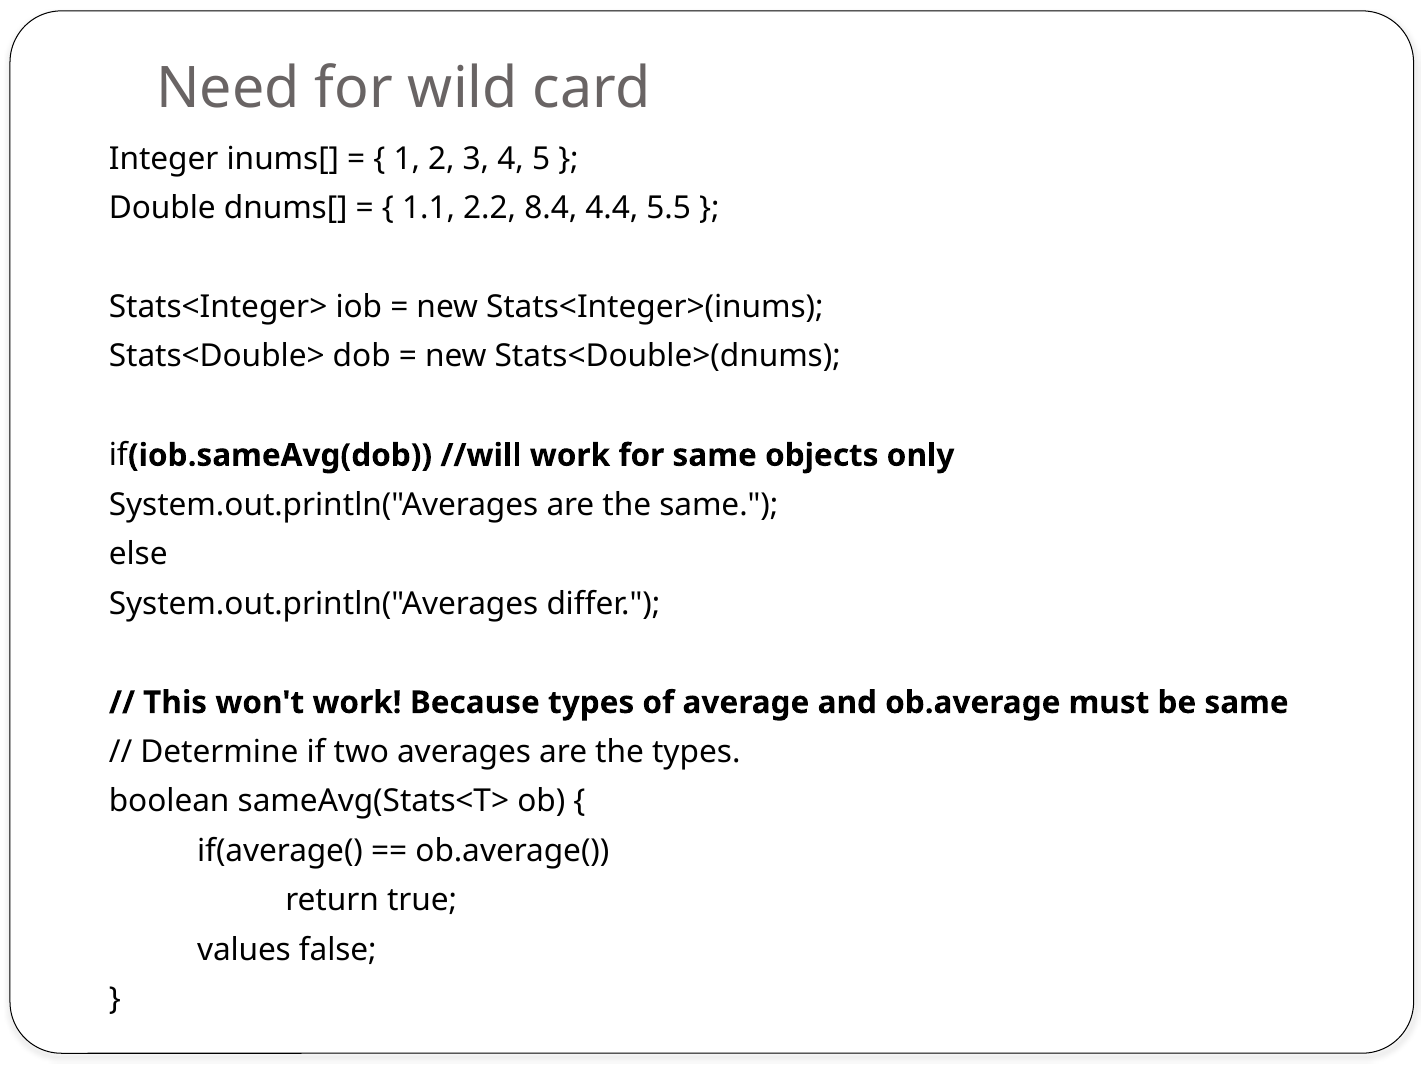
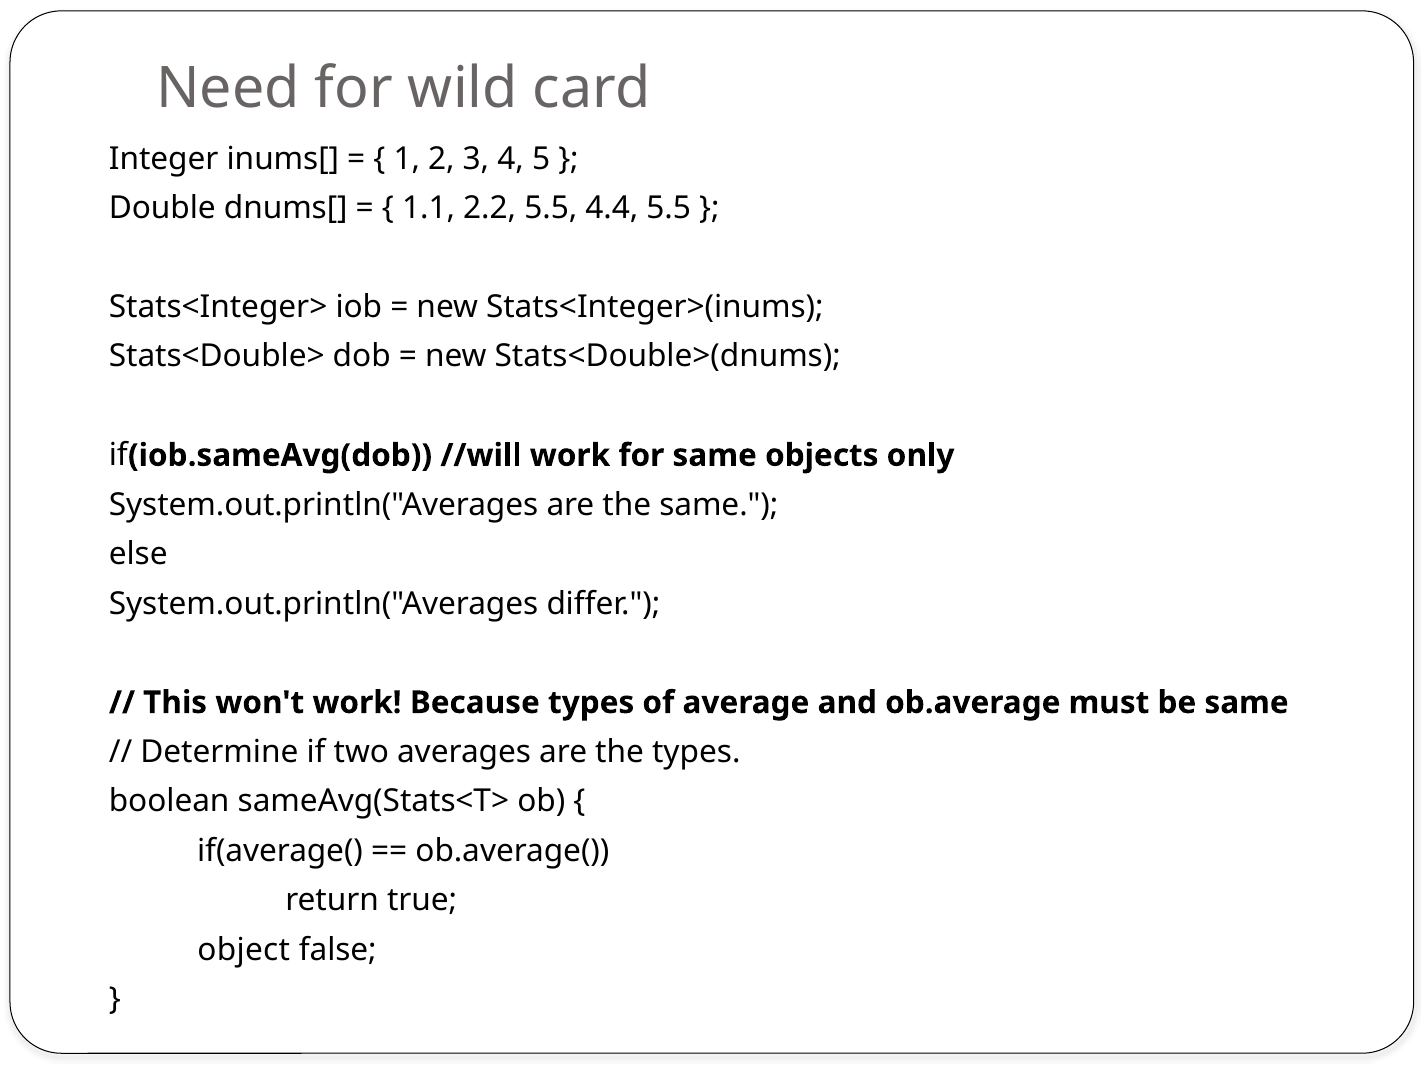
2.2 8.4: 8.4 -> 5.5
values: values -> object
